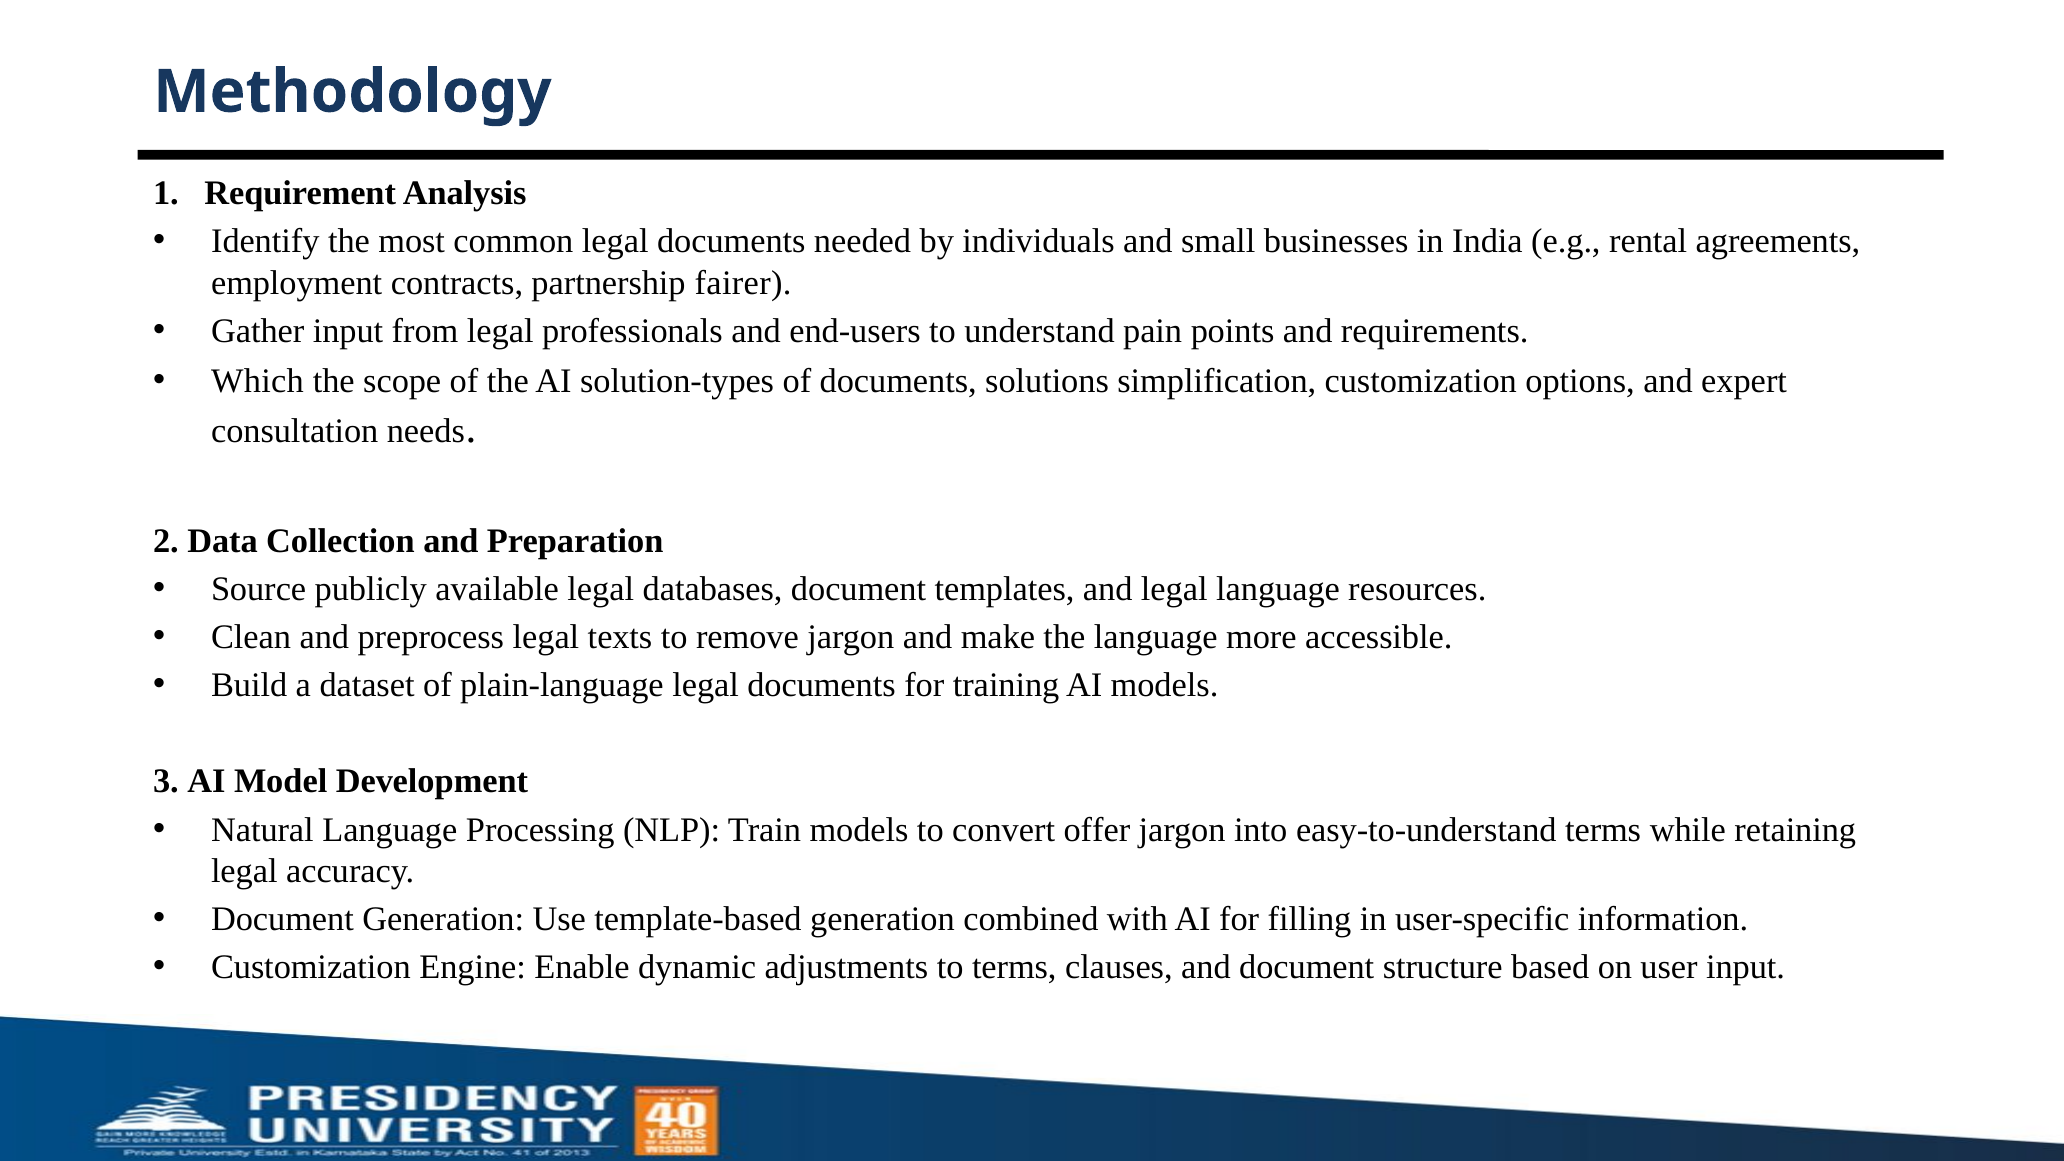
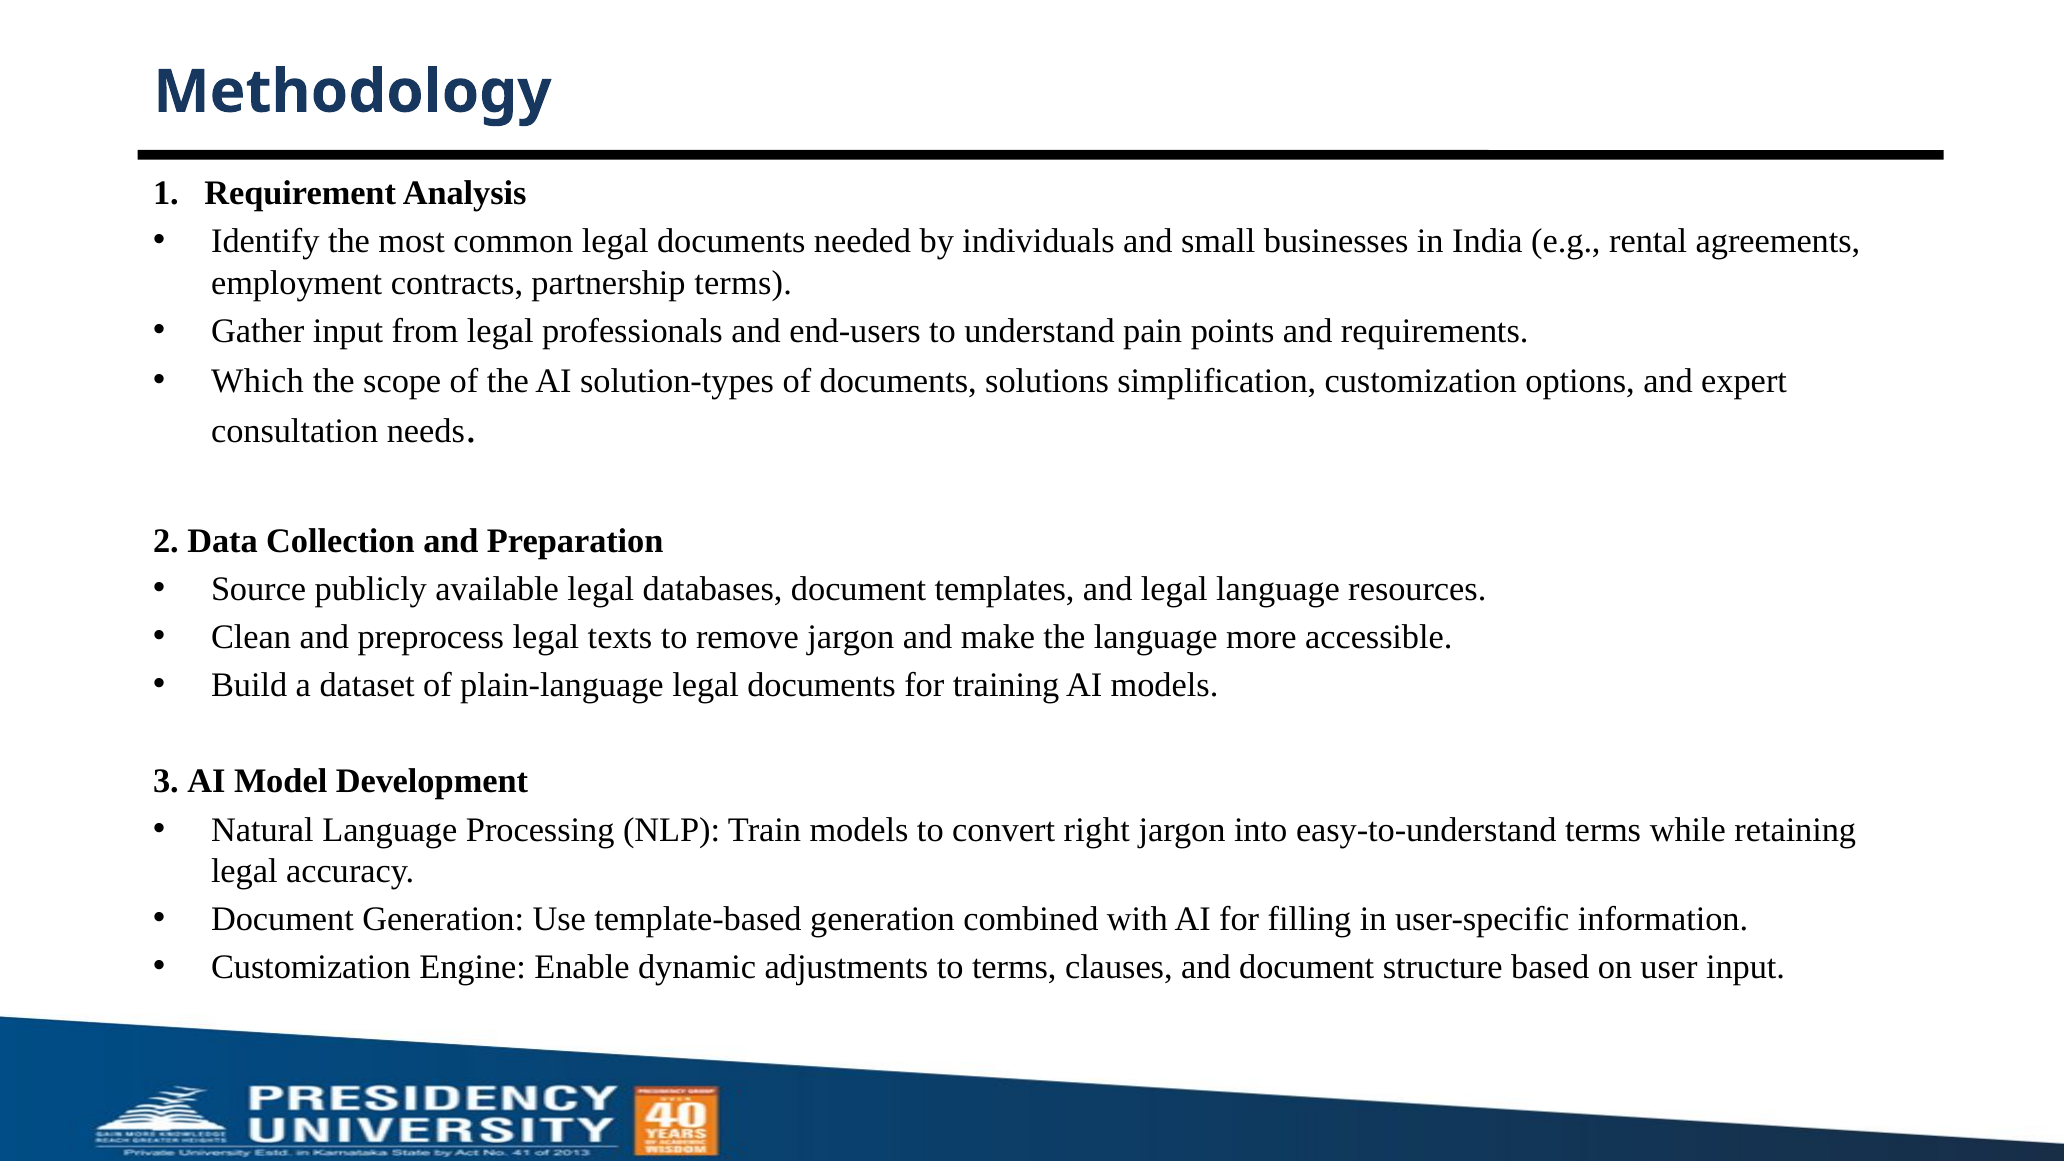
partnership fairer: fairer -> terms
offer: offer -> right
